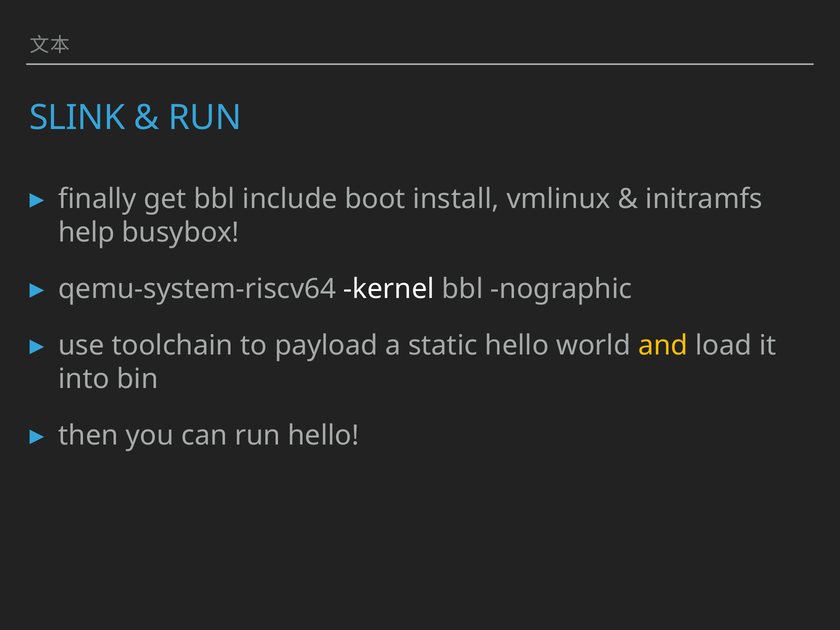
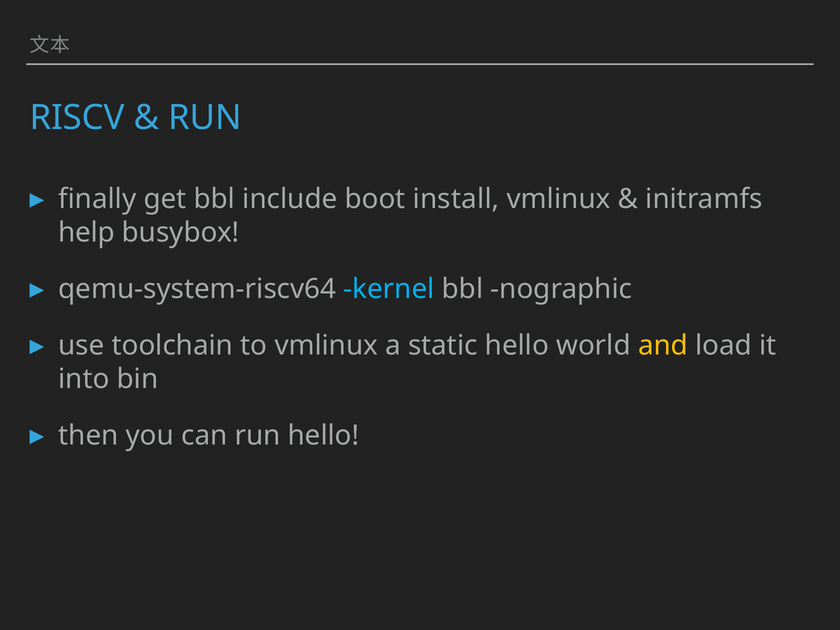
SLINK: SLINK -> RISCV
kernel colour: white -> light blue
to payload: payload -> vmlinux
